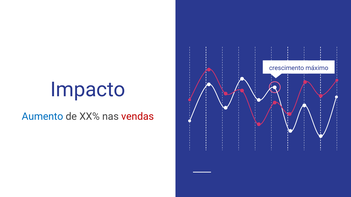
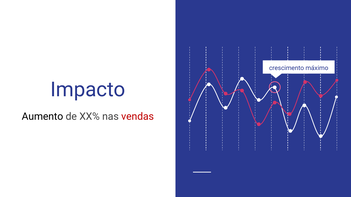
Aumento colour: blue -> black
